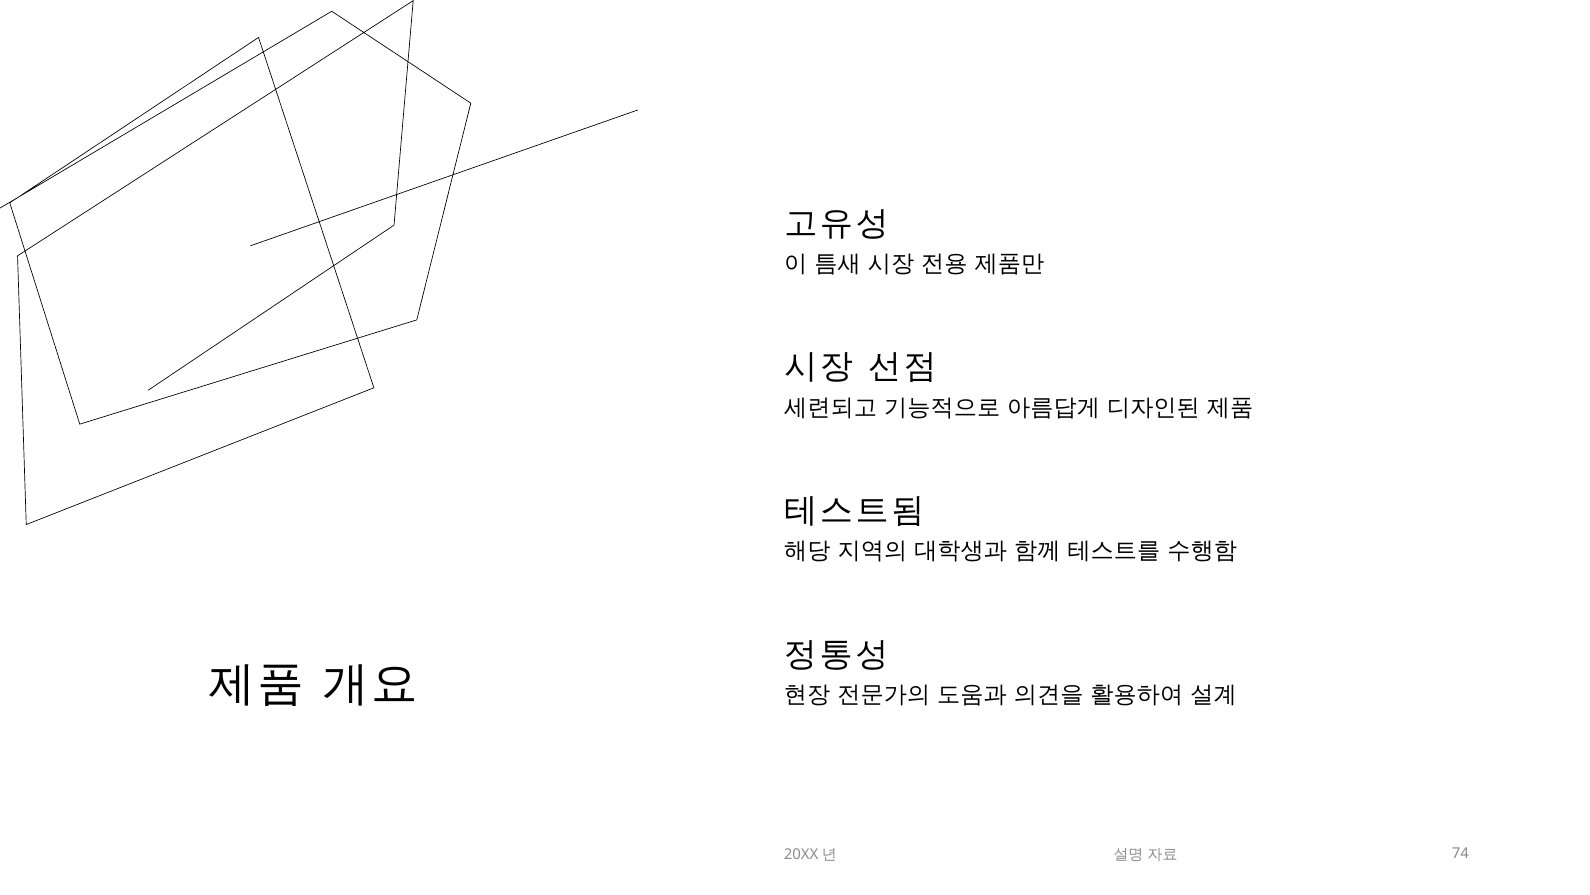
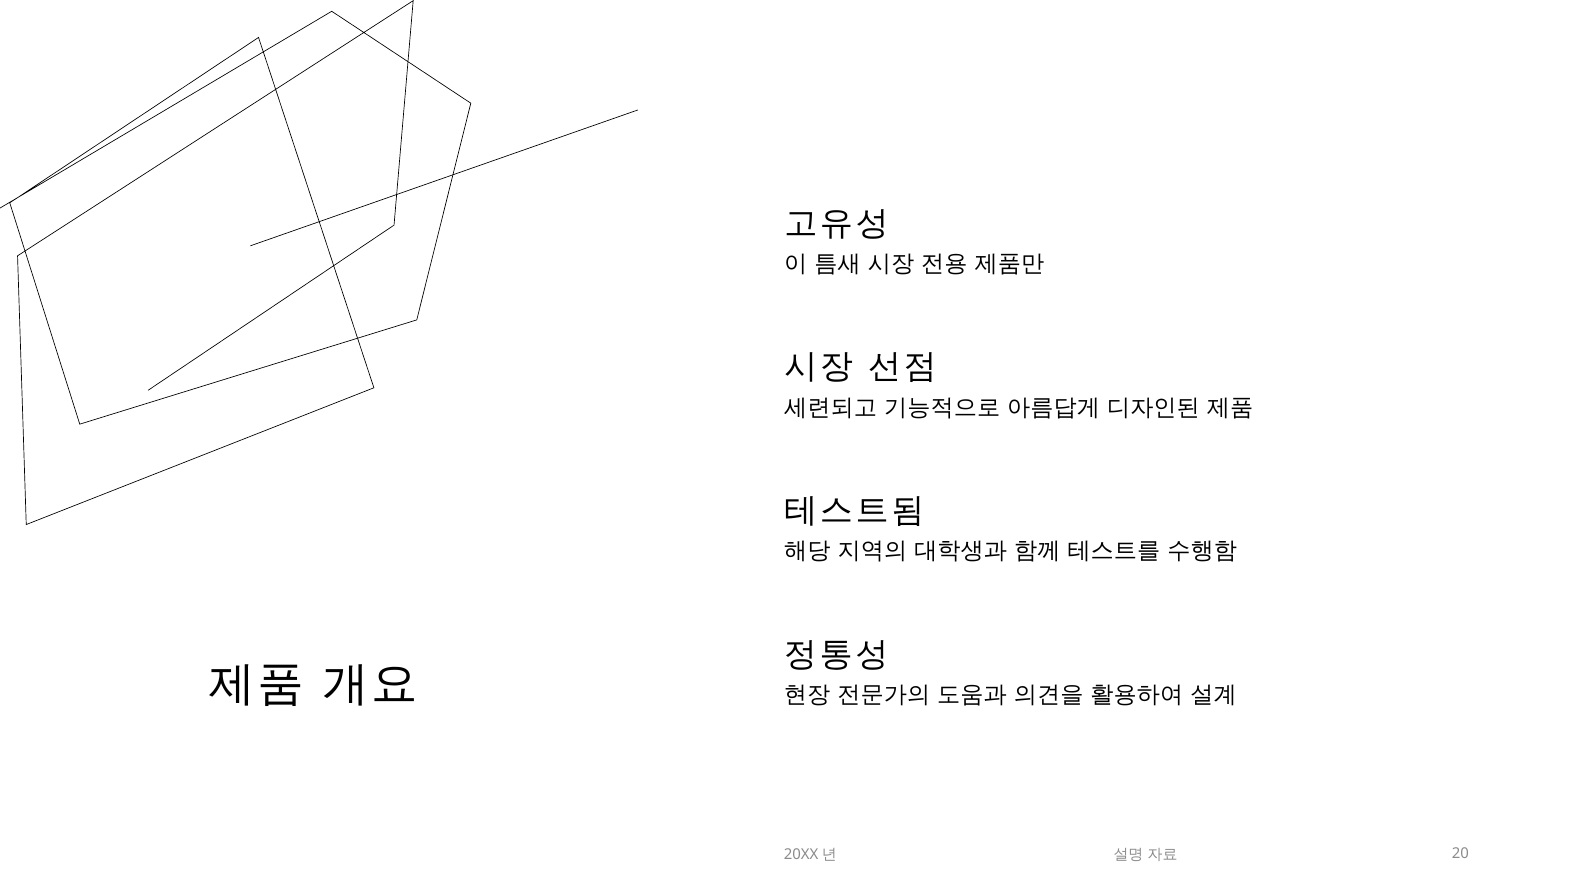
74: 74 -> 20
